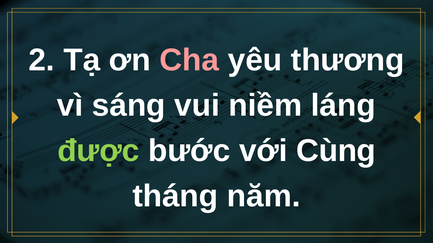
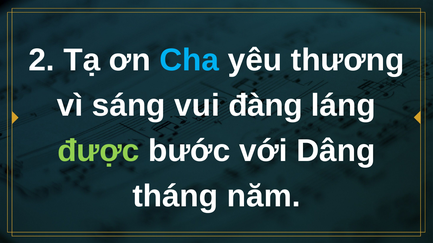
Cha colour: pink -> light blue
niềm: niềm -> đàng
Cùng: Cùng -> Dâng
